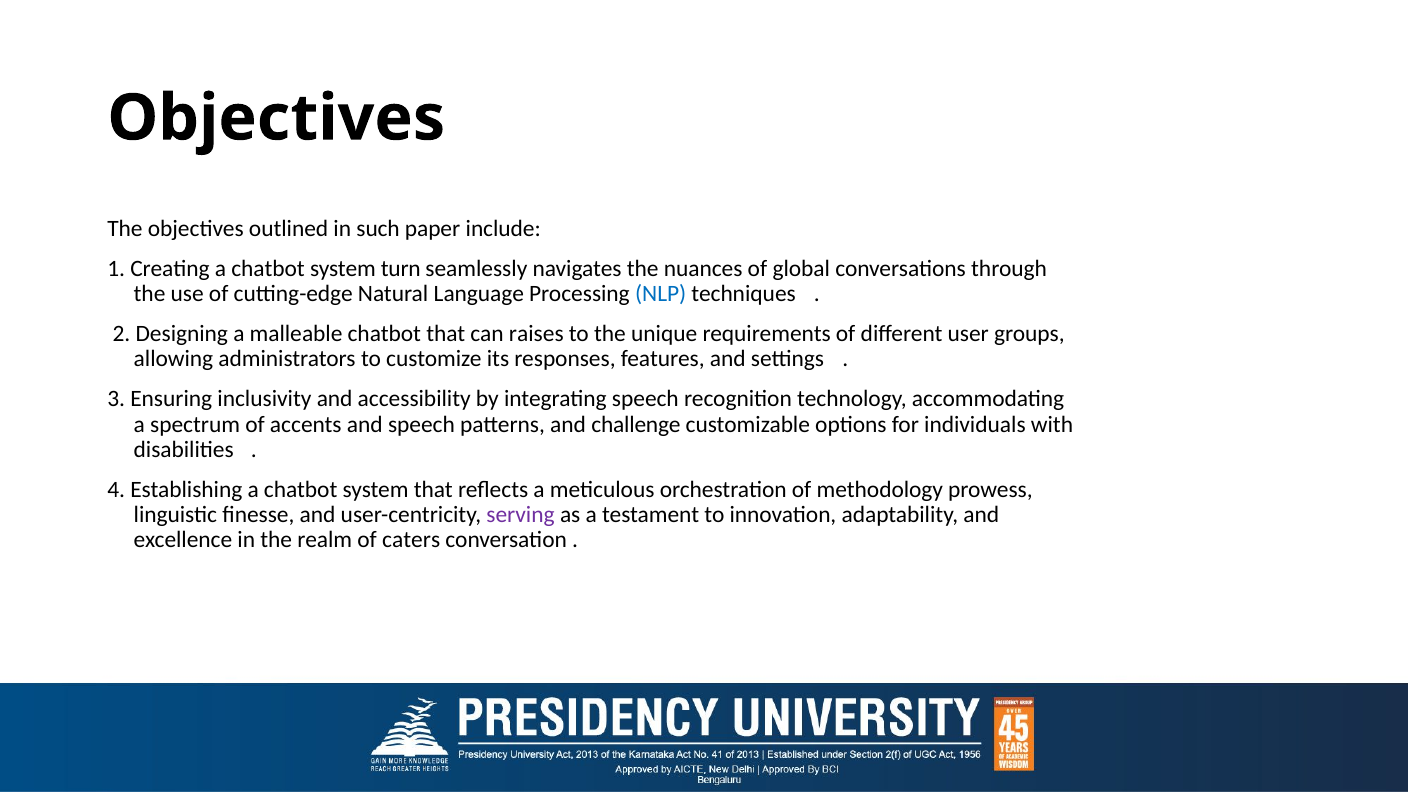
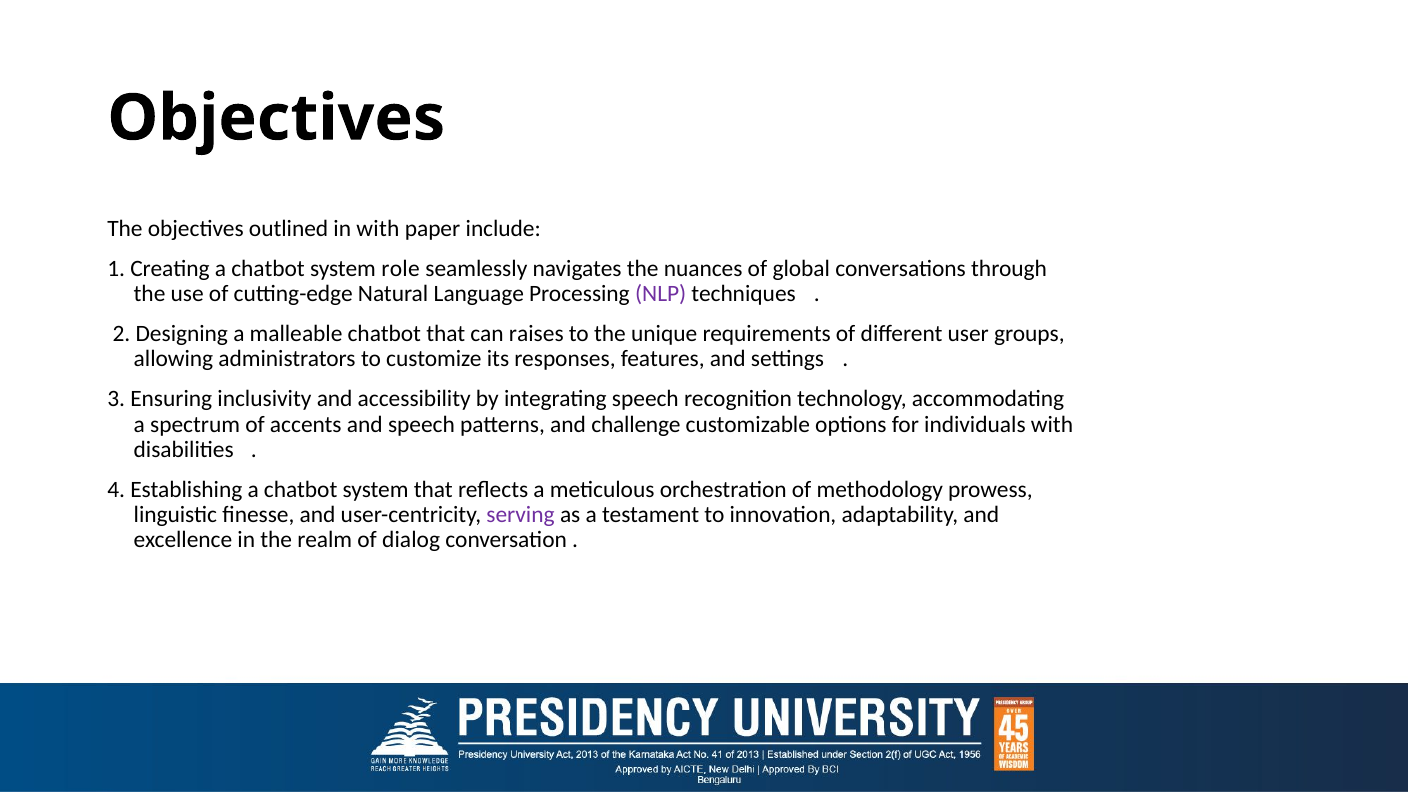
in such: such -> with
turn: turn -> role
NLP colour: blue -> purple
caters: caters -> dialog
